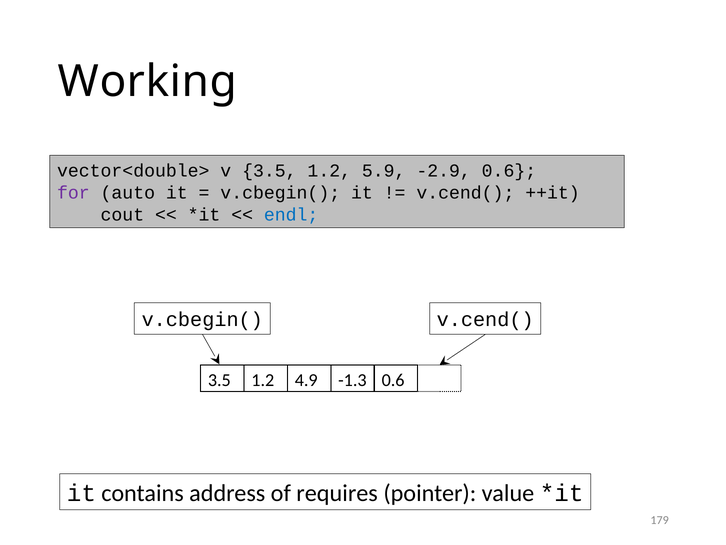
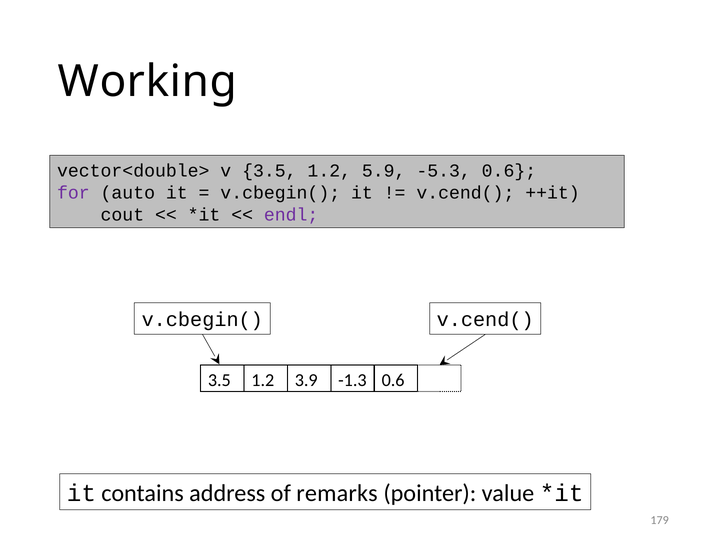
-2.9: -2.9 -> -5.3
endl colour: blue -> purple
4.9: 4.9 -> 3.9
requires: requires -> remarks
